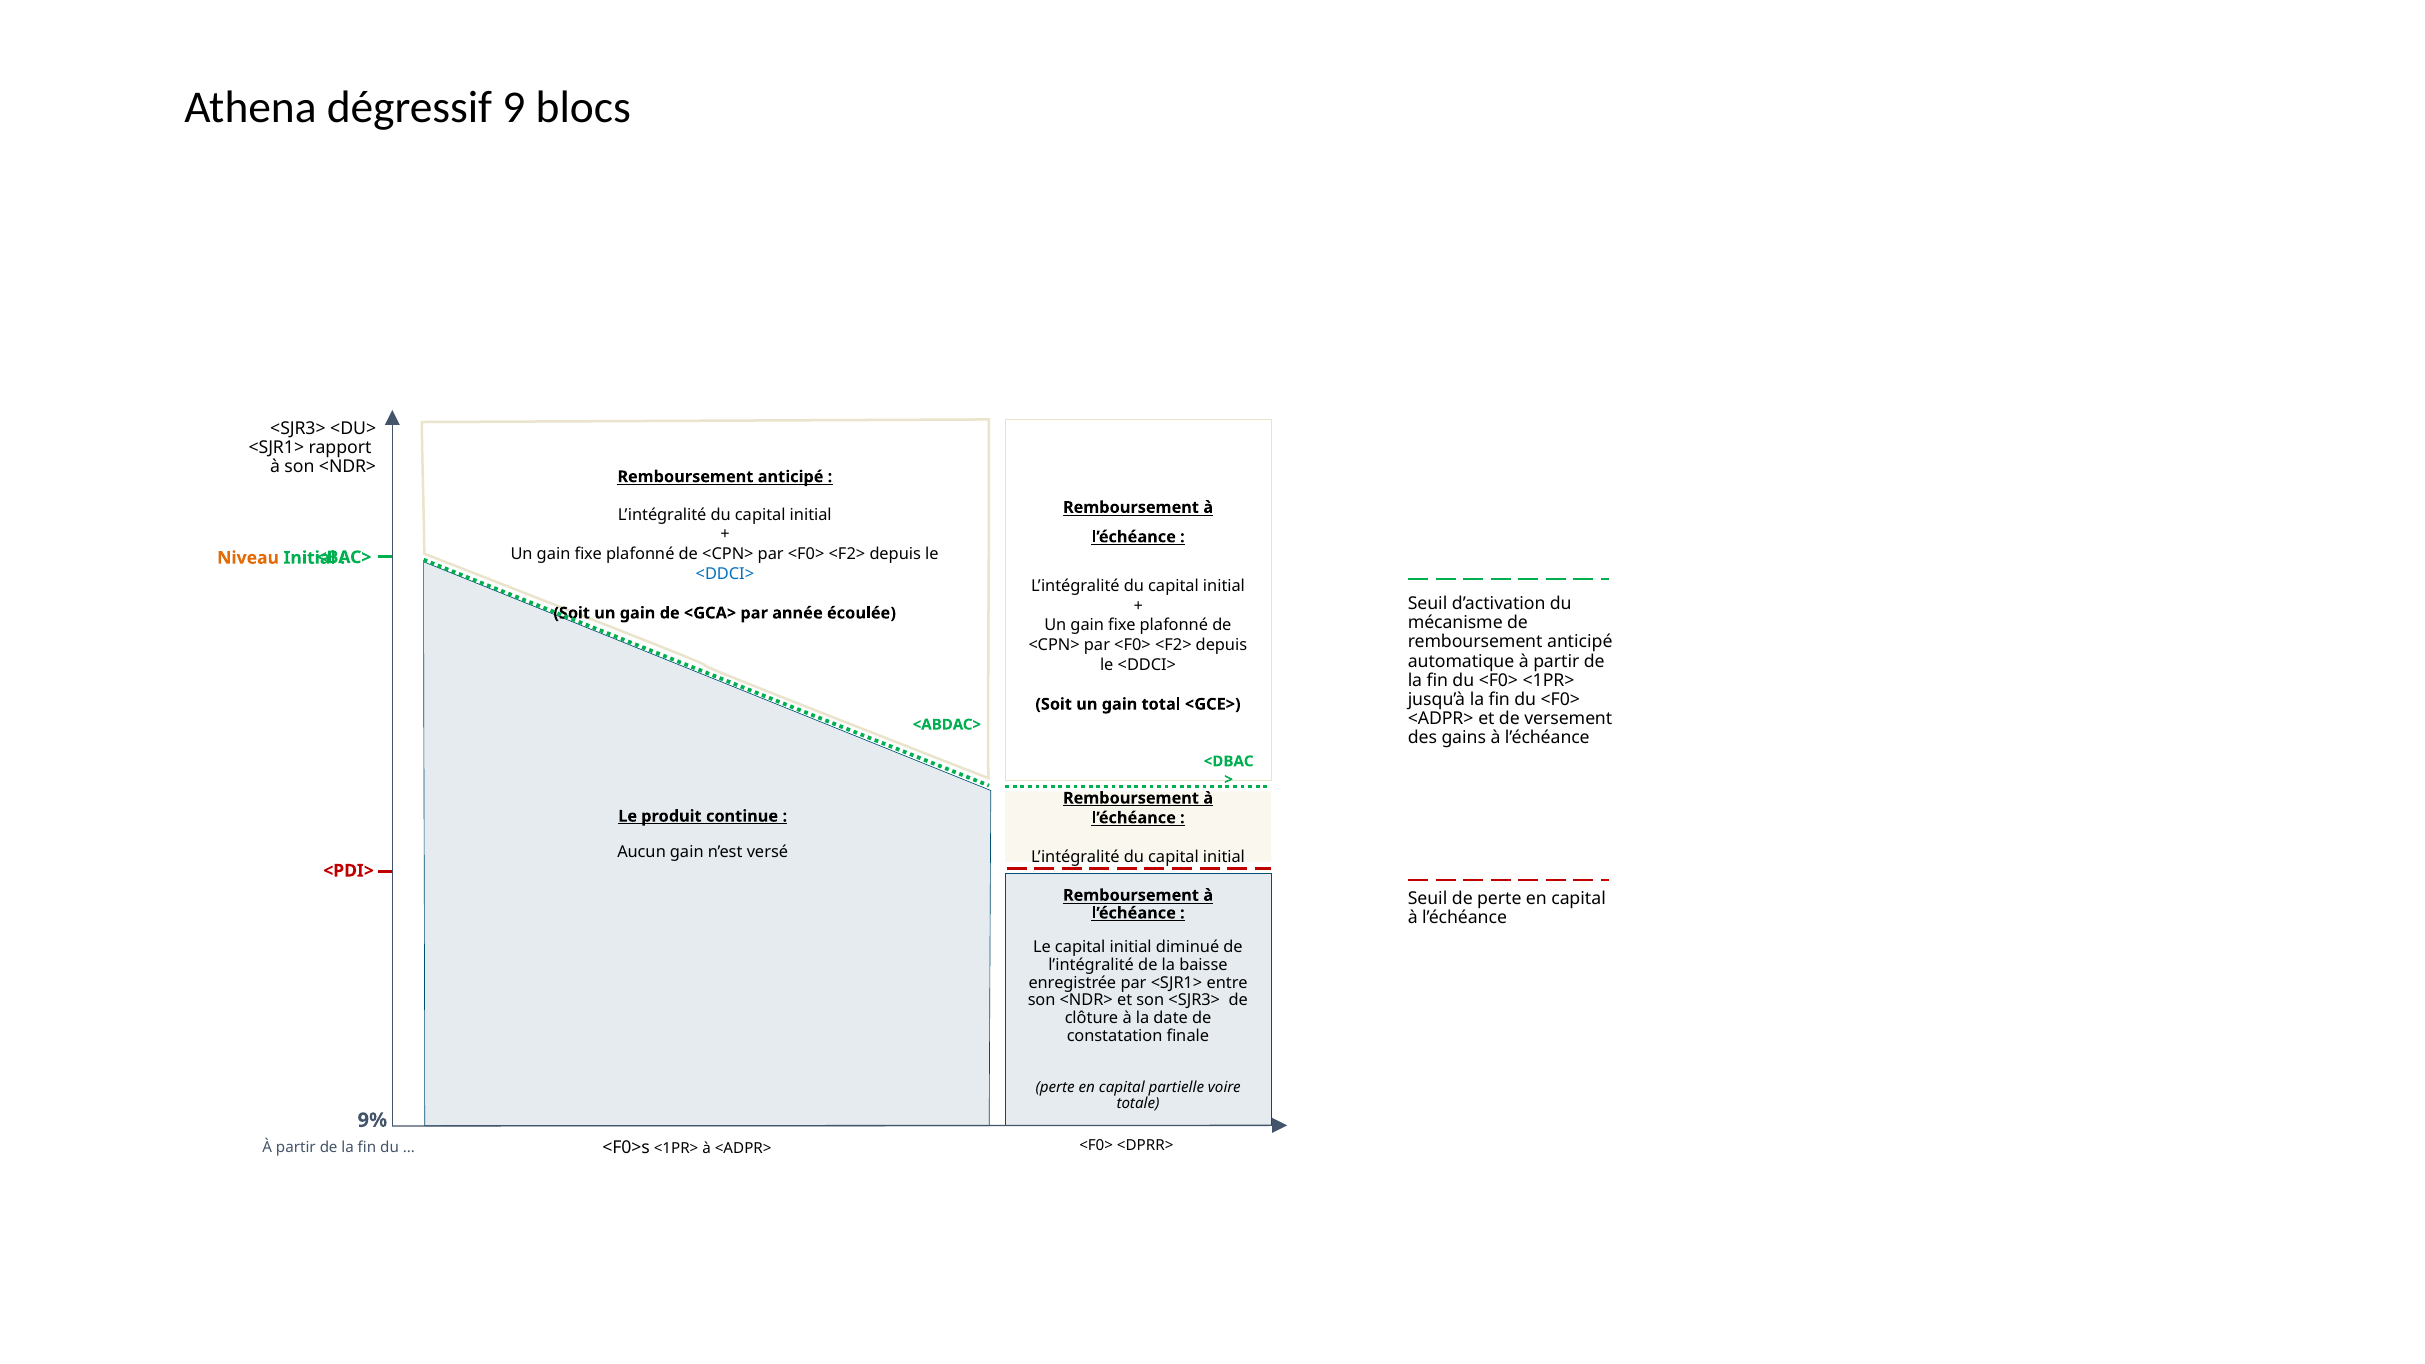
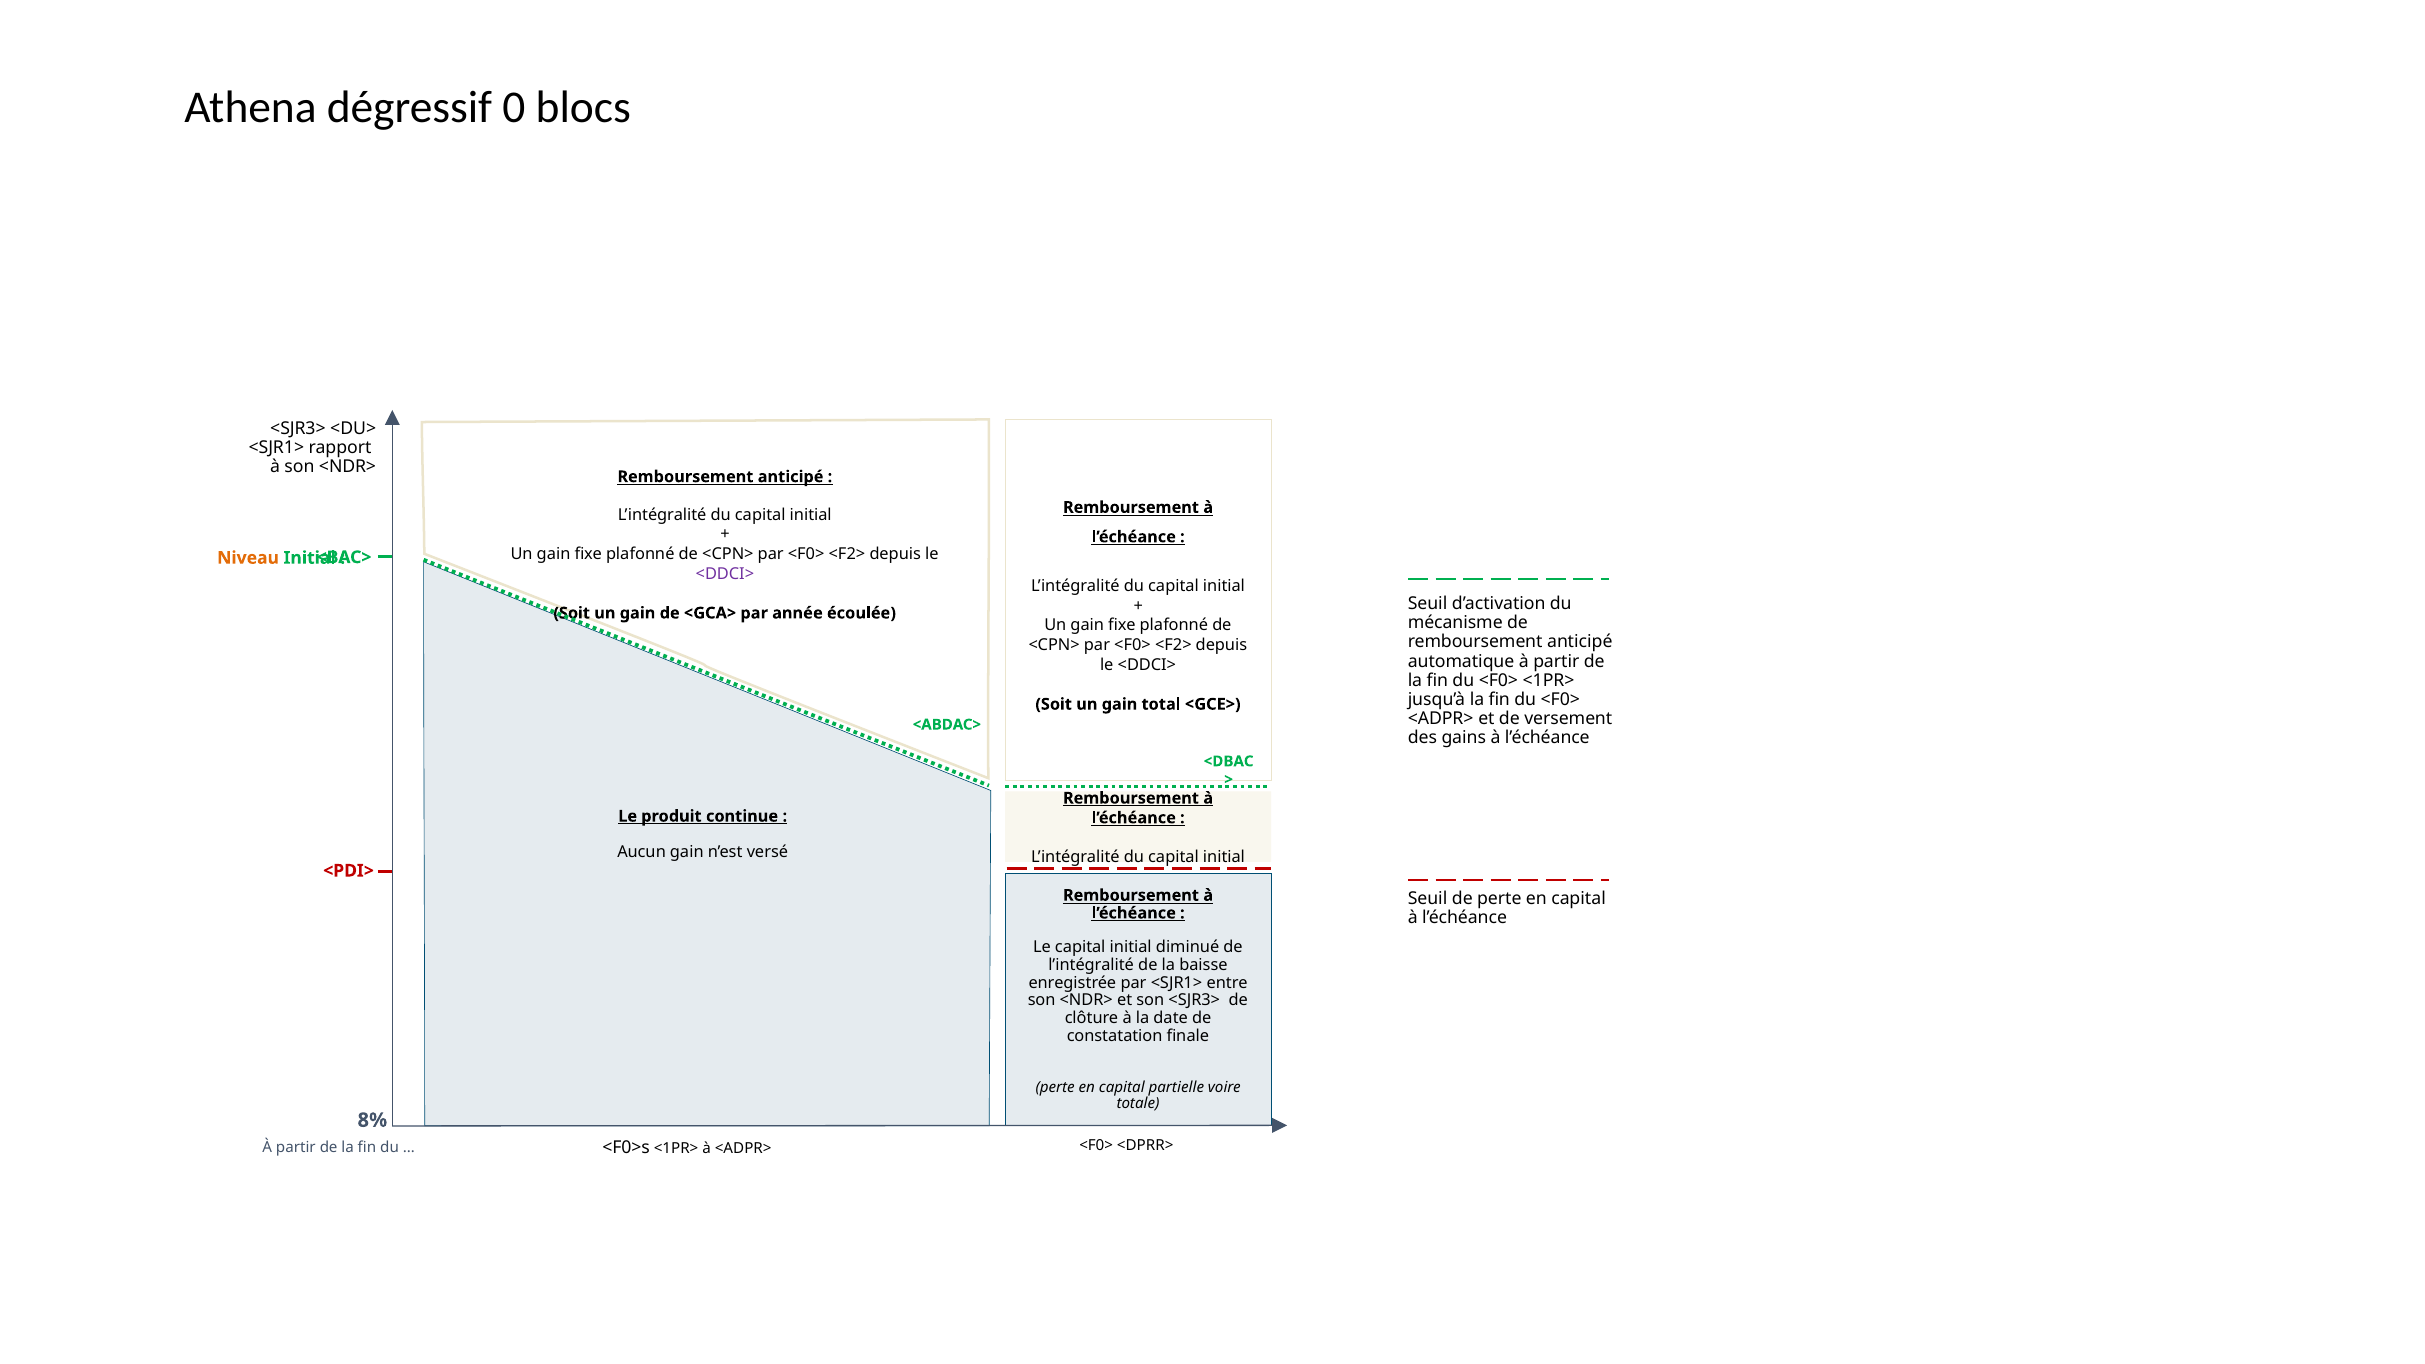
9: 9 -> 0
<DDCI> at (725, 574) colour: blue -> purple
9%: 9% -> 8%
